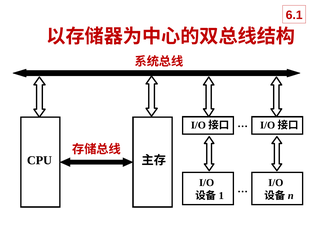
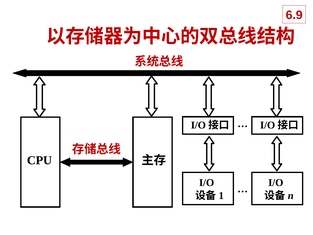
6.1: 6.1 -> 6.9
